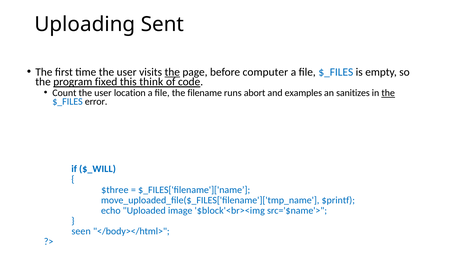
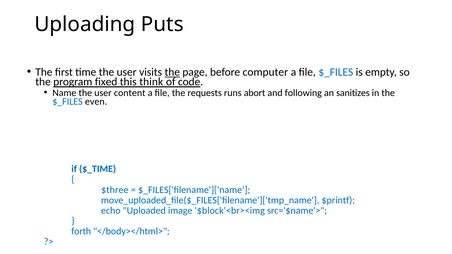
Sent: Sent -> Puts
Count: Count -> Name
location: location -> content
filename: filename -> requests
examples: examples -> following
the at (388, 93) underline: present -> none
error: error -> even
$_WILL: $_WILL -> $_TIME
seen: seen -> forth
